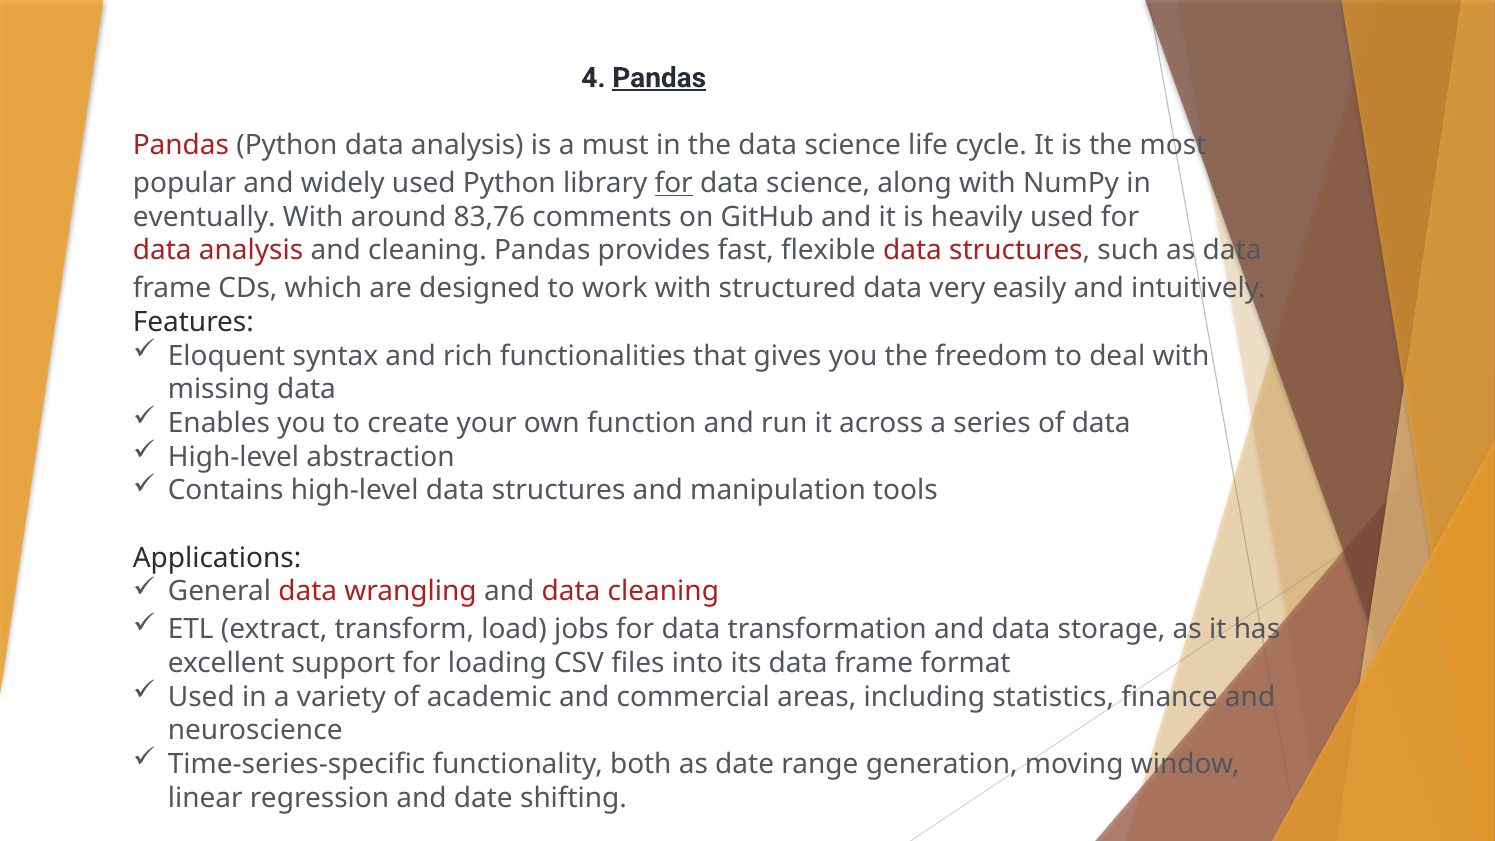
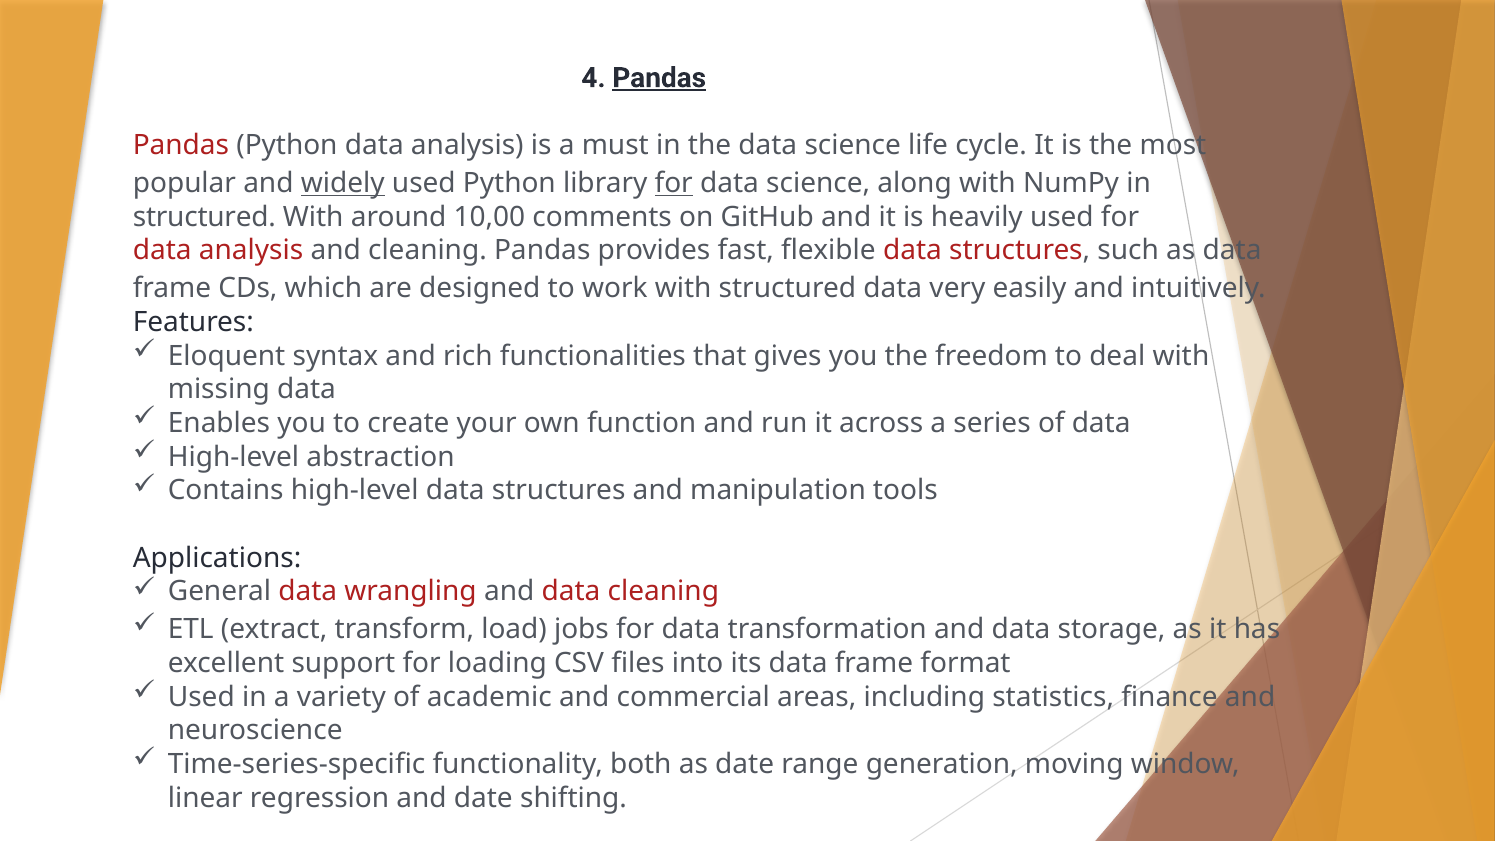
widely underline: none -> present
eventually at (204, 217): eventually -> structured
83,76: 83,76 -> 10,00
